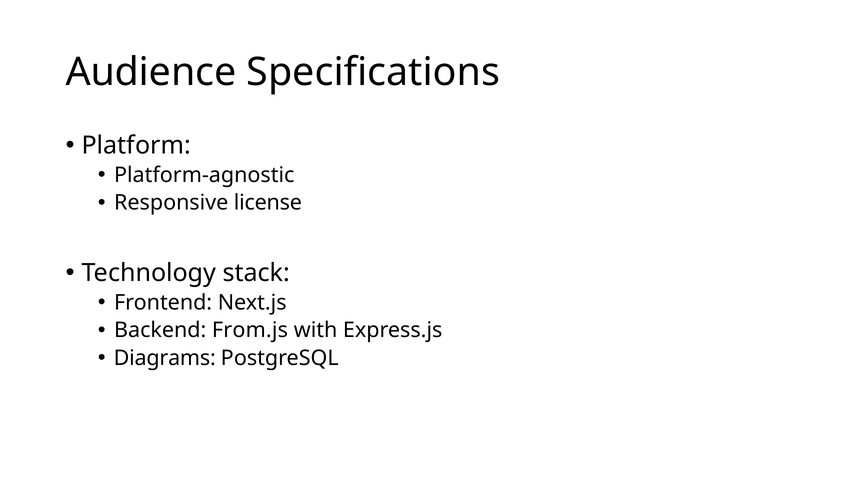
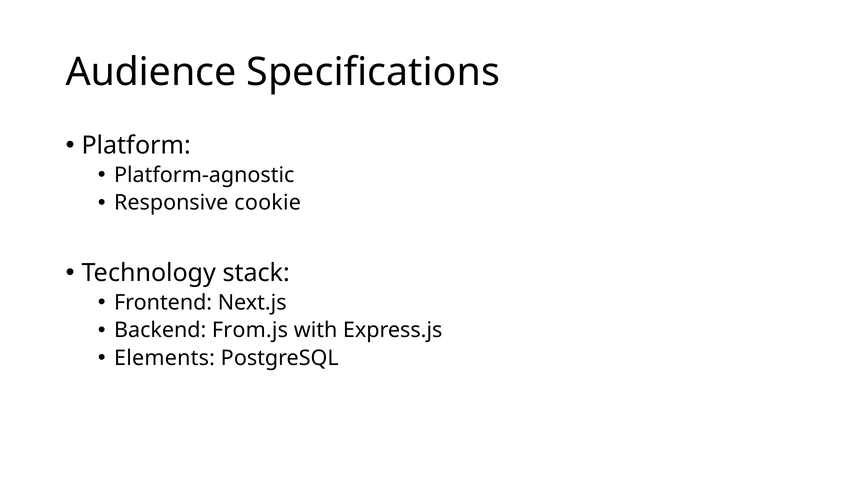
license: license -> cookie
Diagrams: Diagrams -> Elements
